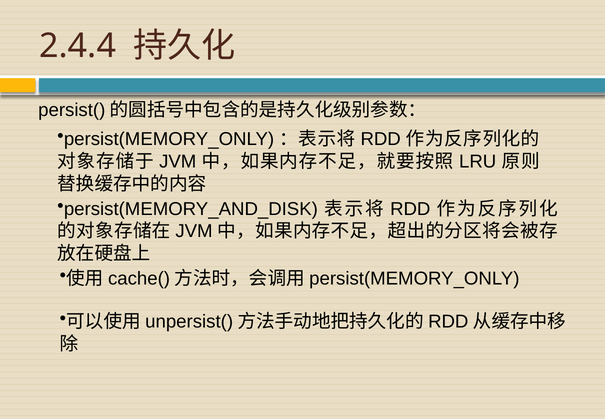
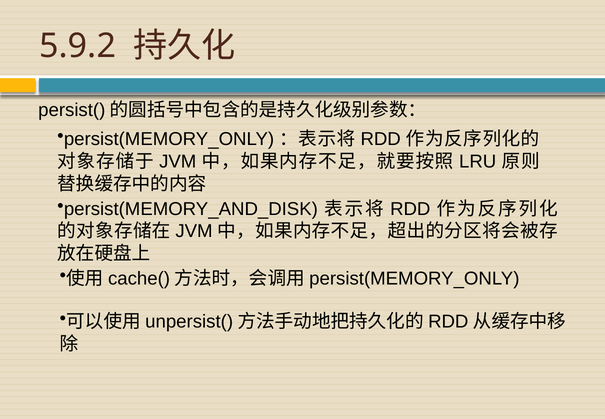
2.4.4: 2.4.4 -> 5.9.2
